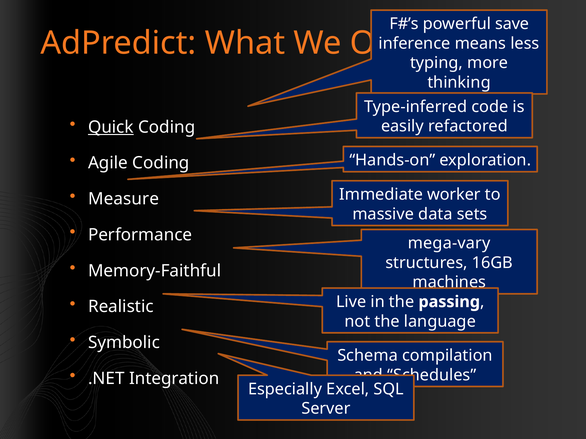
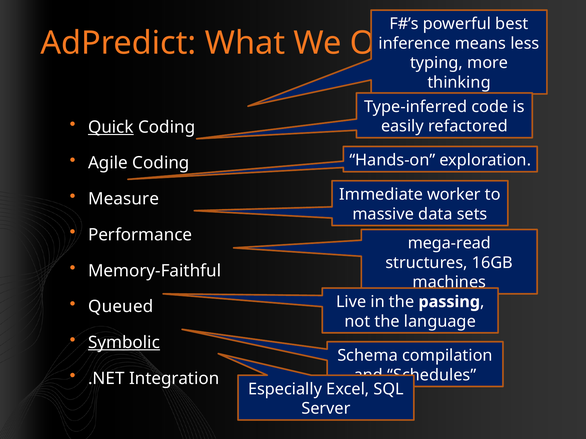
save: save -> best
mega-vary: mega-vary -> mega-read
Realistic: Realistic -> Queued
Symbolic underline: none -> present
